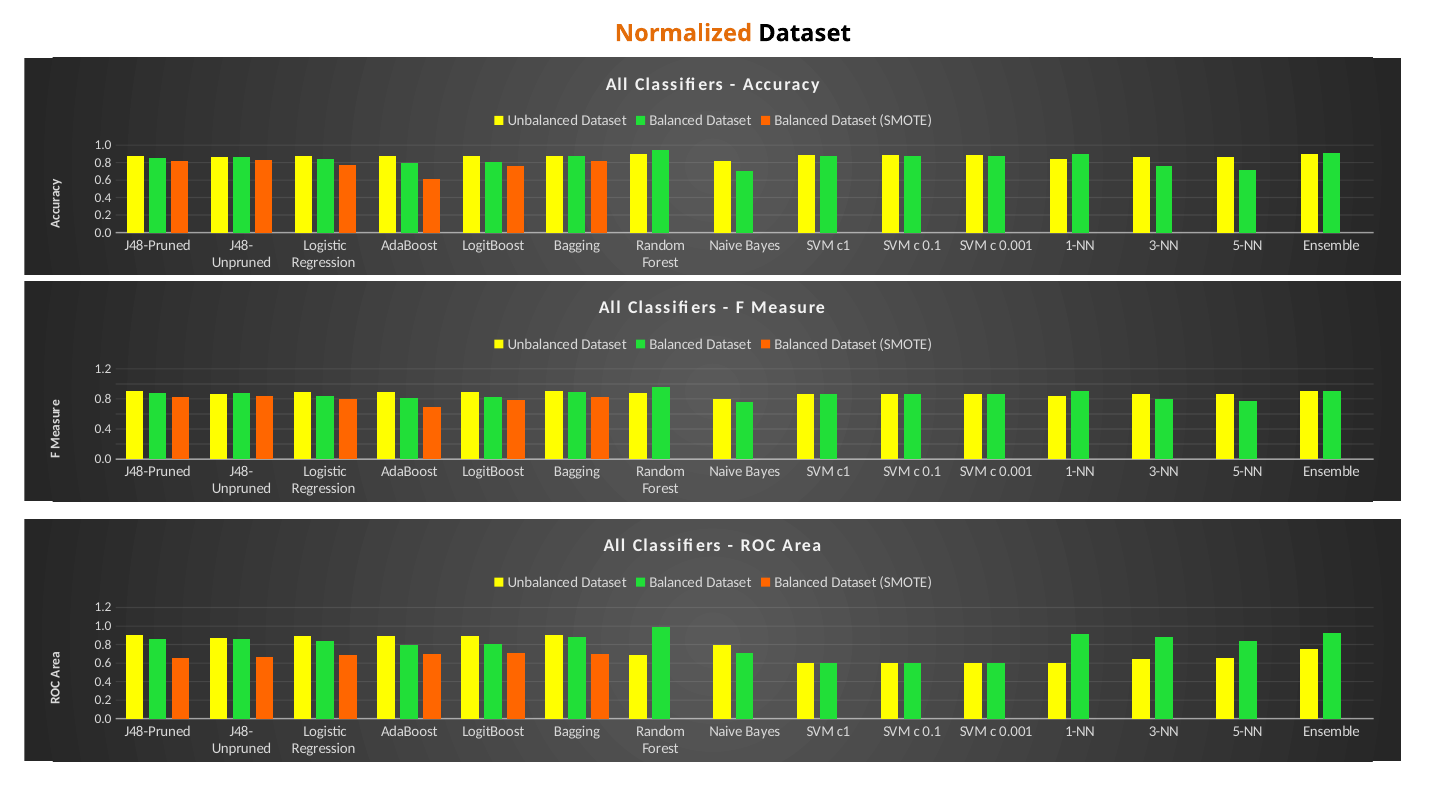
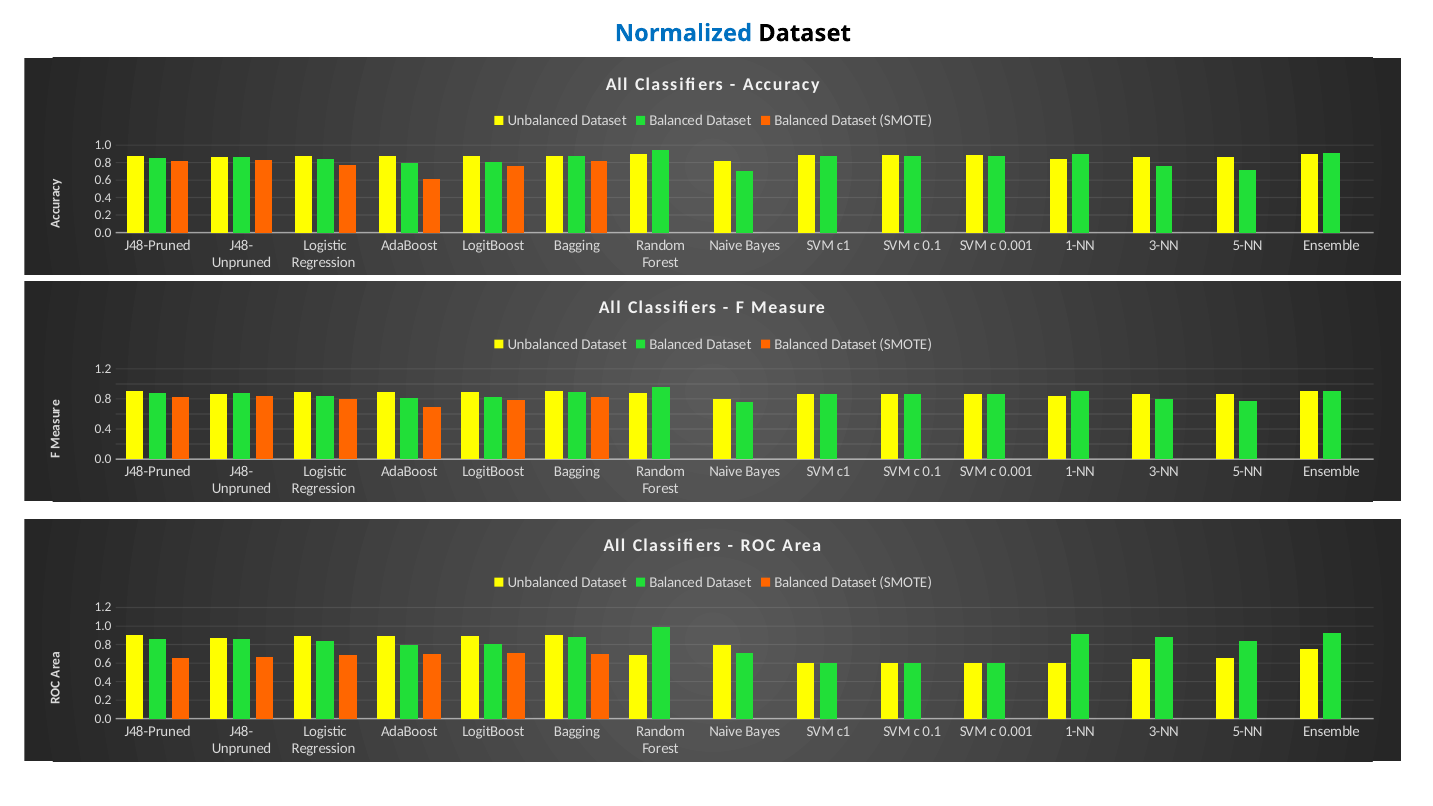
Normalized colour: orange -> blue
